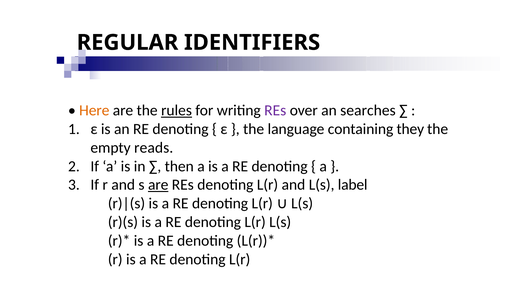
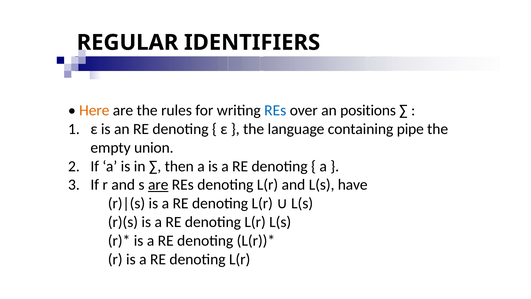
rules underline: present -> none
REs at (275, 110) colour: purple -> blue
searches: searches -> positions
they: they -> pipe
reads: reads -> union
label: label -> have
